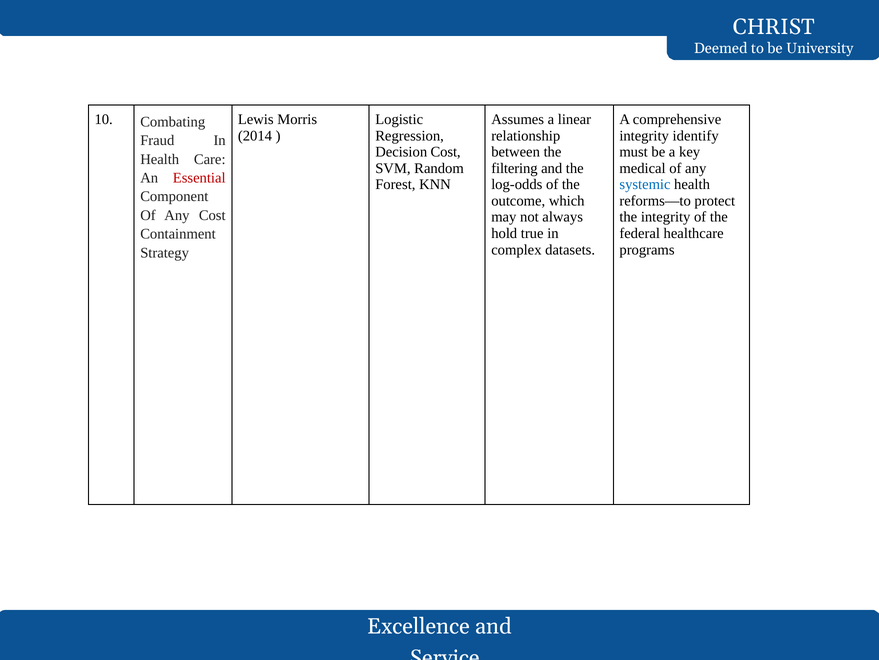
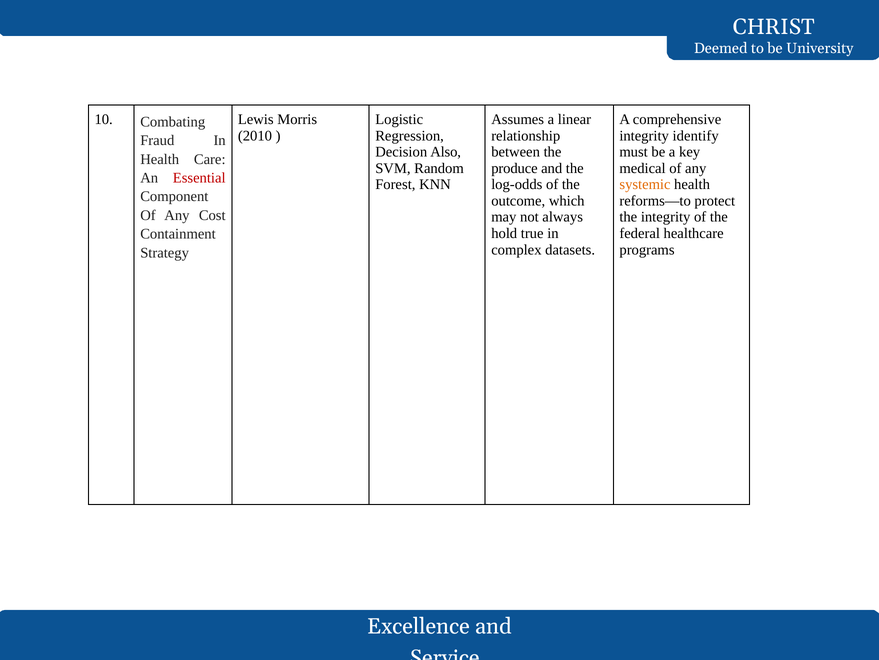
2014: 2014 -> 2010
Decision Cost: Cost -> Also
filtering: filtering -> produce
systemic colour: blue -> orange
